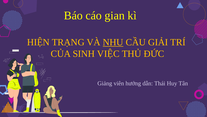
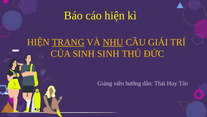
cáo gian: gian -> hiện
TRẠNG underline: none -> present
SINH VIỆC: VIỆC -> SINH
